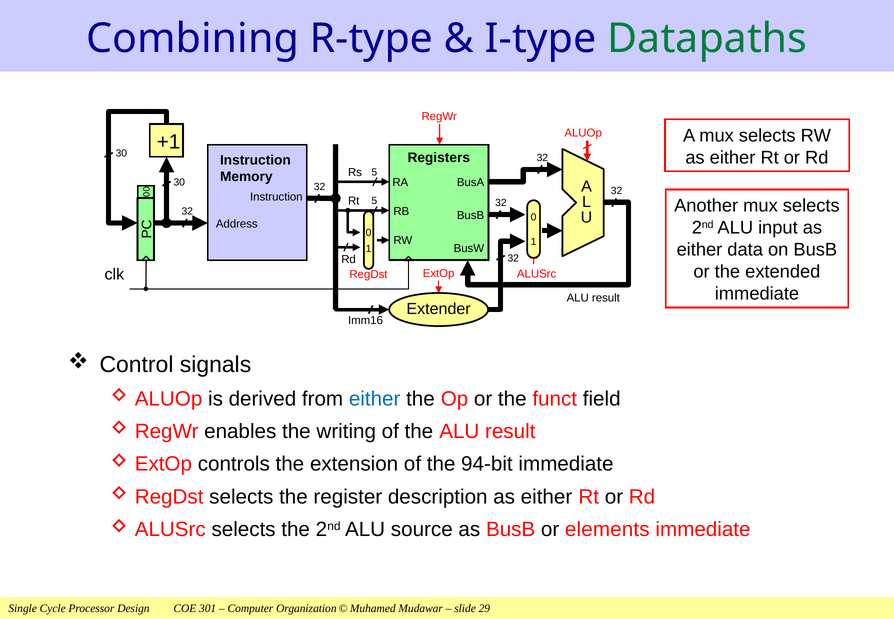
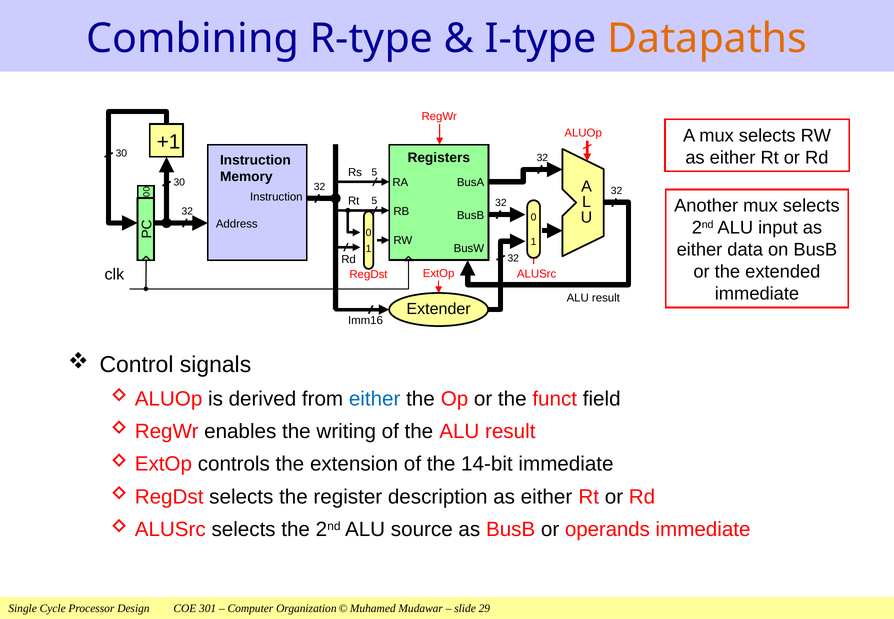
Datapaths colour: green -> orange
94-bit: 94-bit -> 14-bit
elements: elements -> operands
